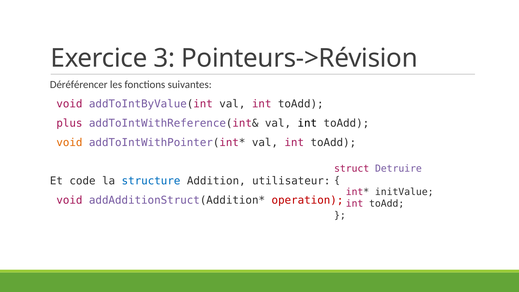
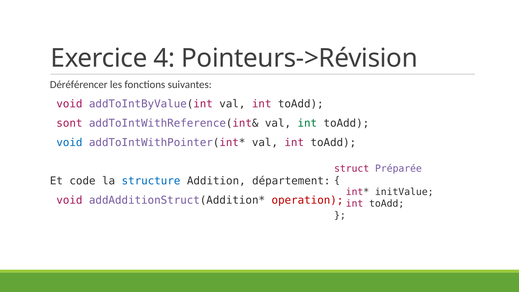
3: 3 -> 4
plus: plus -> sont
int at (307, 123) colour: black -> green
void at (69, 143) colour: orange -> blue
Detruire: Detruire -> Préparée
utilisateur: utilisateur -> département
